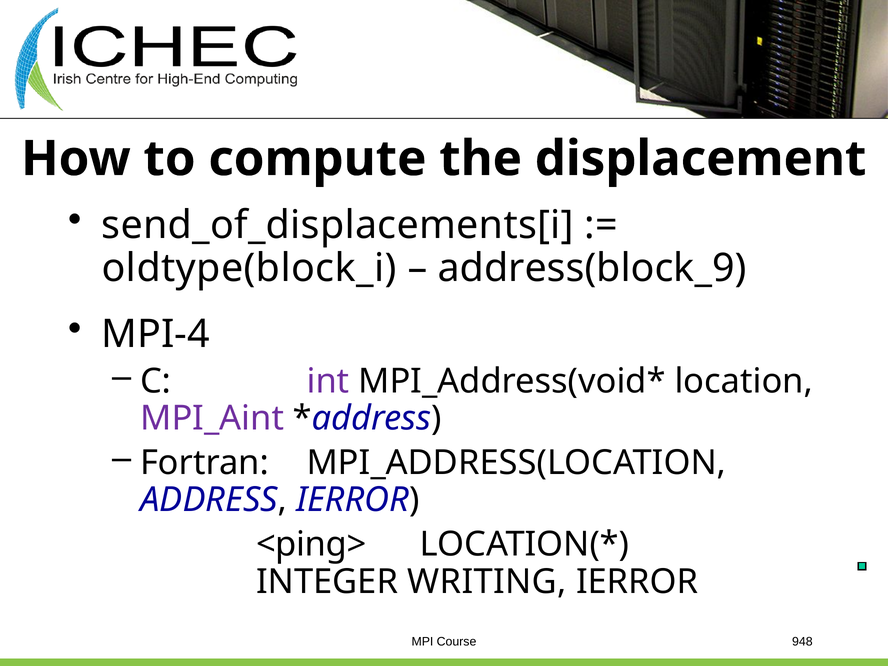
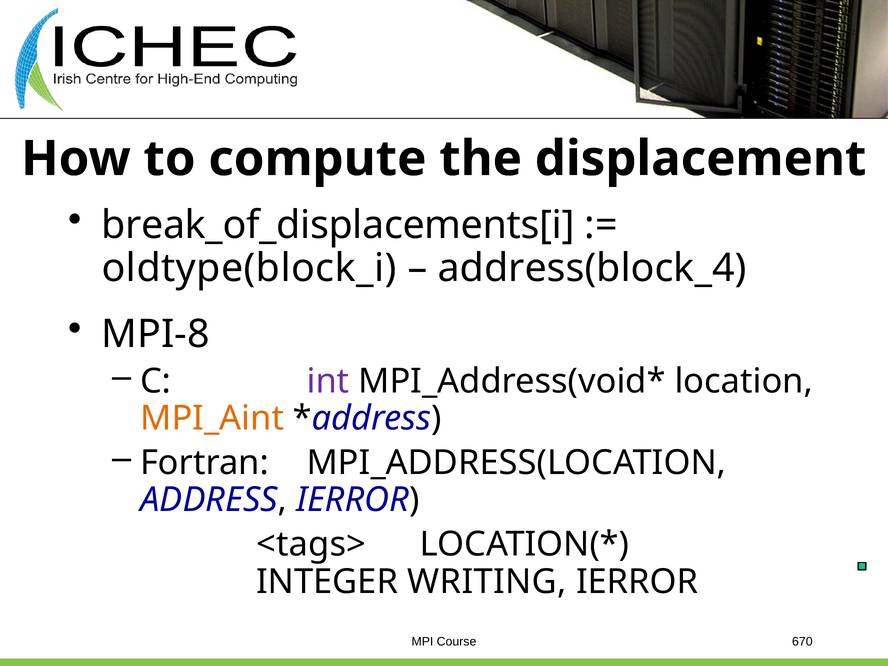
send_of_displacements[i: send_of_displacements[i -> break_of_displacements[i
address(block_9: address(block_9 -> address(block_4
MPI-4: MPI-4 -> MPI-8
MPI_Aint colour: purple -> orange
<ping>: <ping> -> <tags>
948: 948 -> 670
